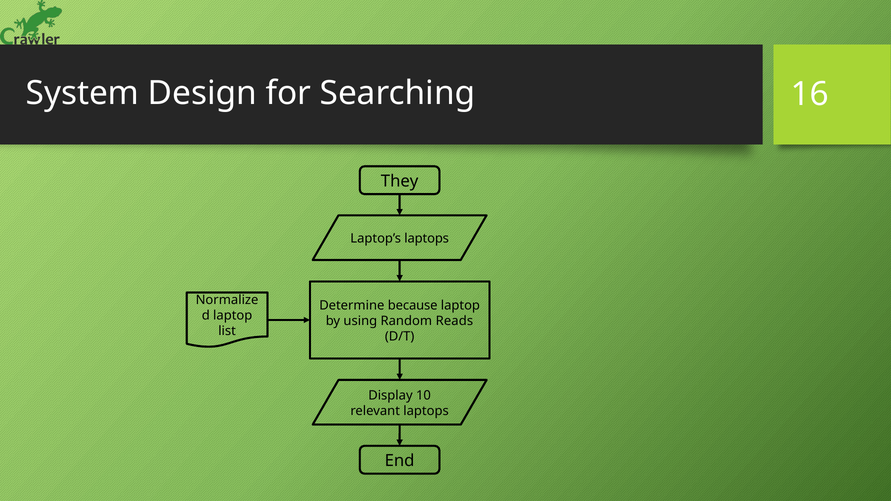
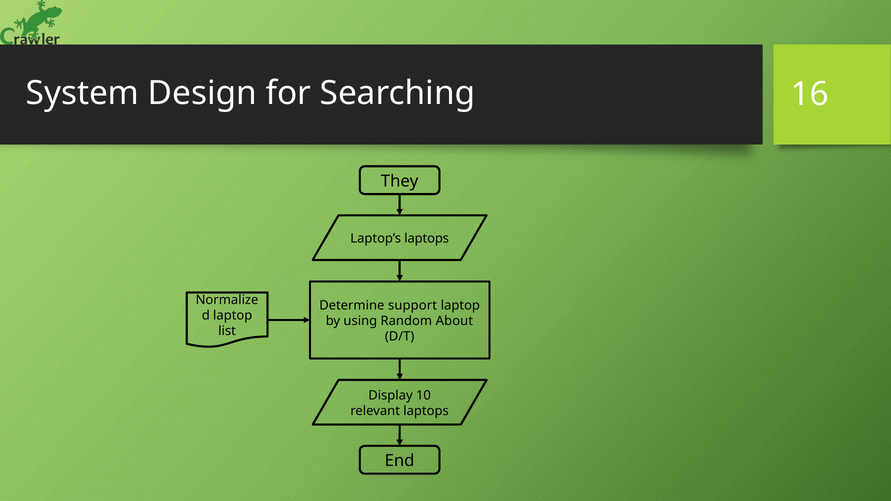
because: because -> support
Reads: Reads -> About
